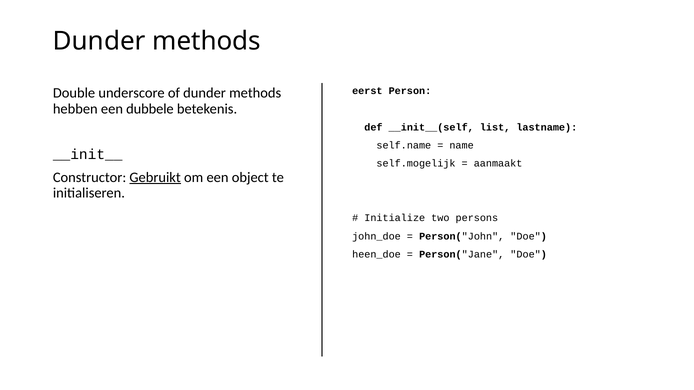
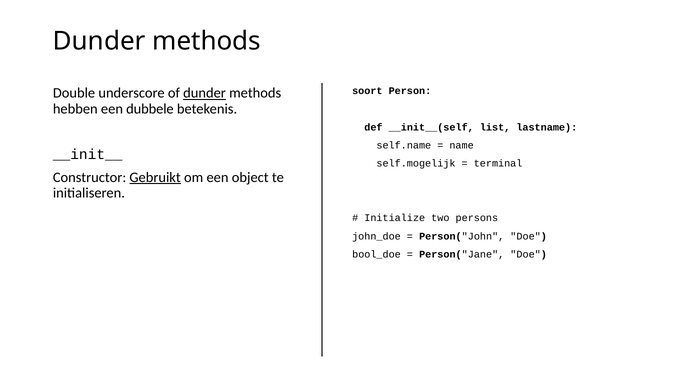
eerst: eerst -> soort
dunder at (205, 93) underline: none -> present
aanmaakt: aanmaakt -> terminal
heen_doe: heen_doe -> bool_doe
